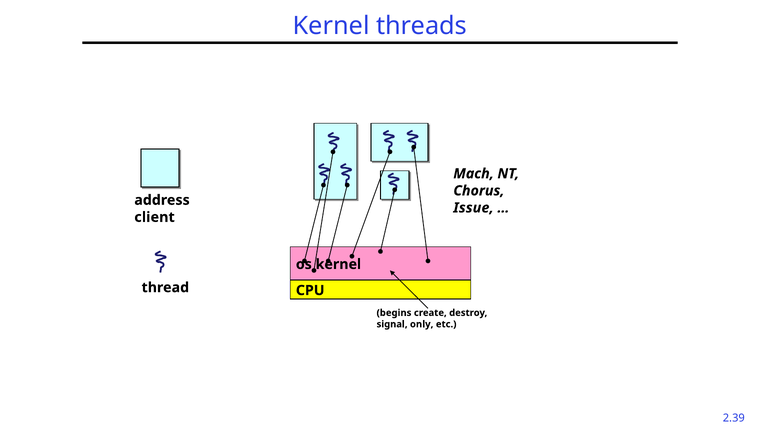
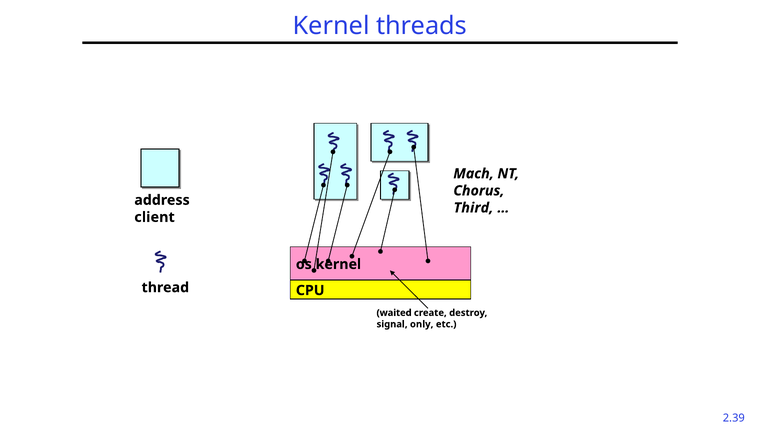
Issue: Issue -> Third
begins: begins -> waited
